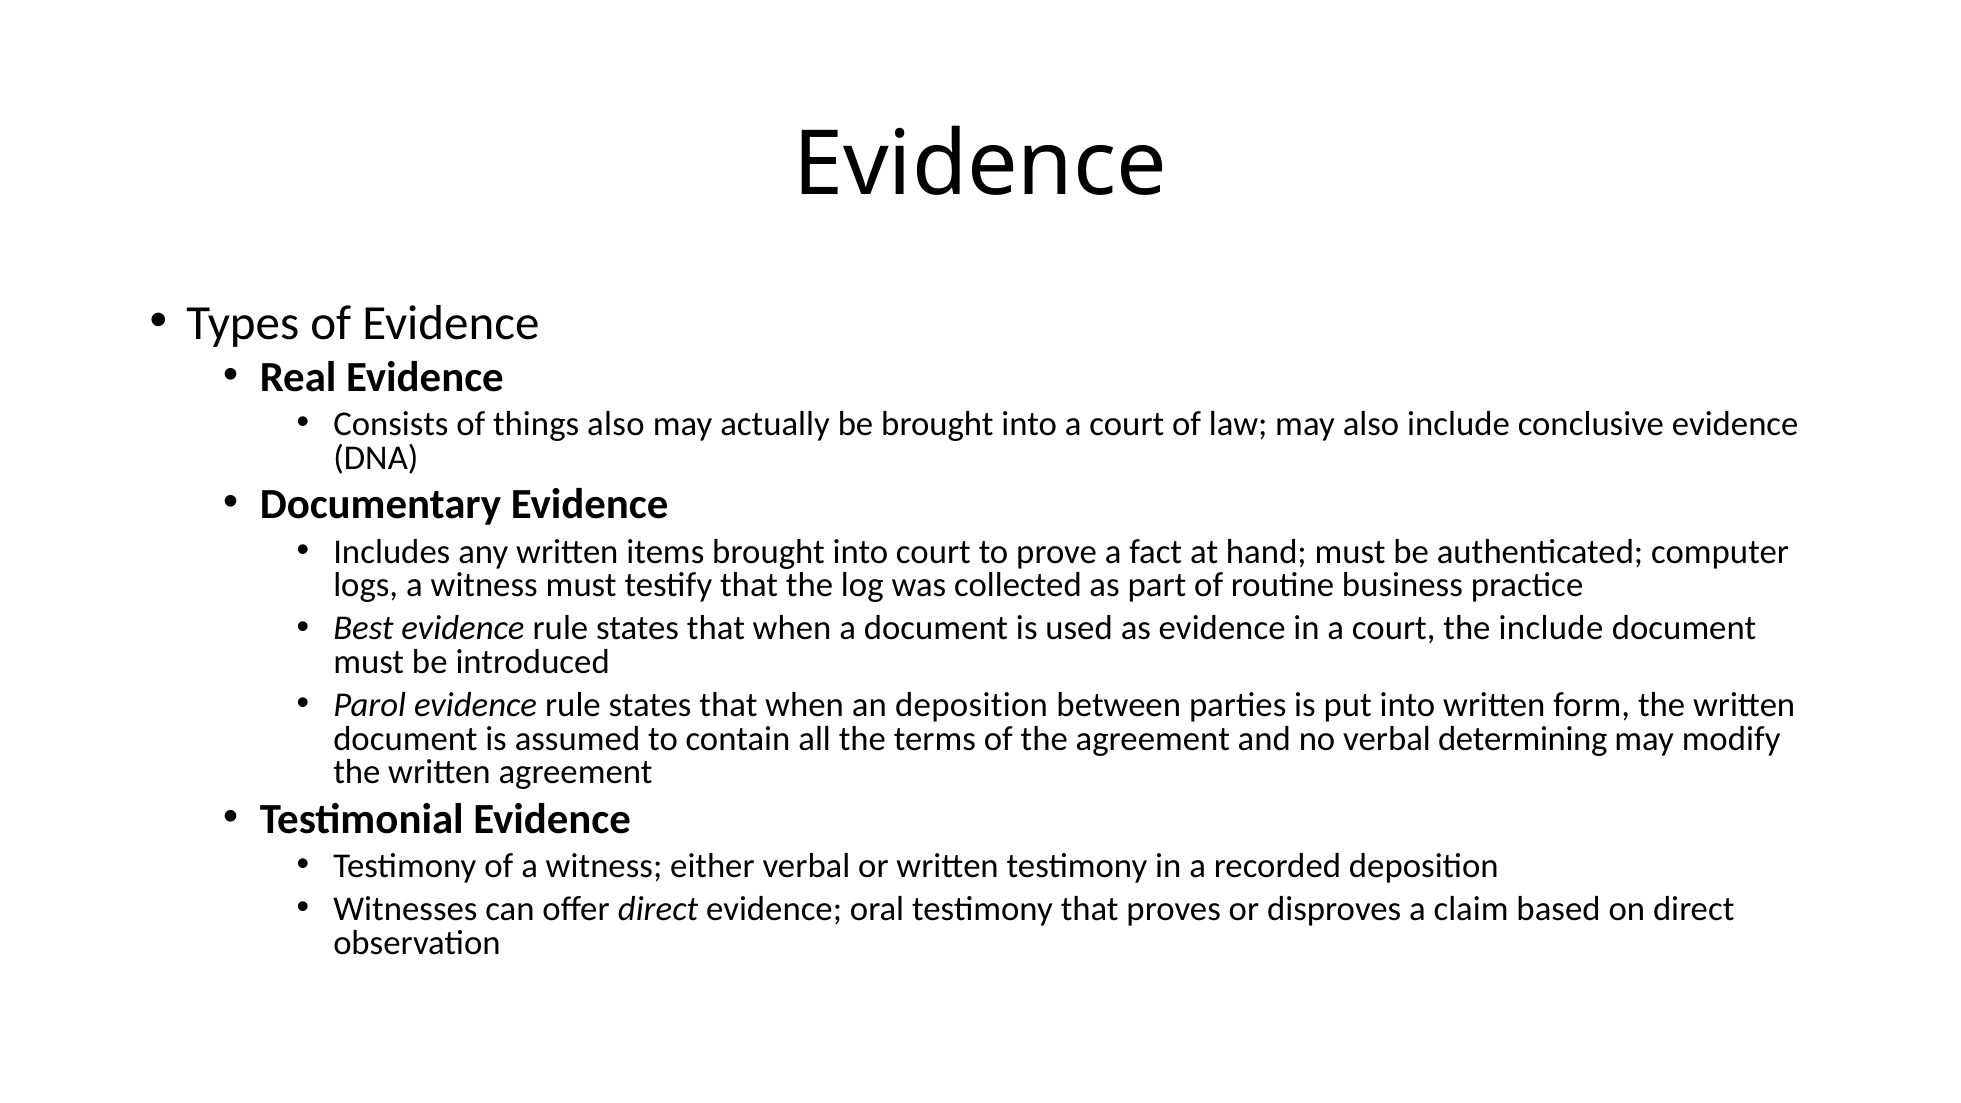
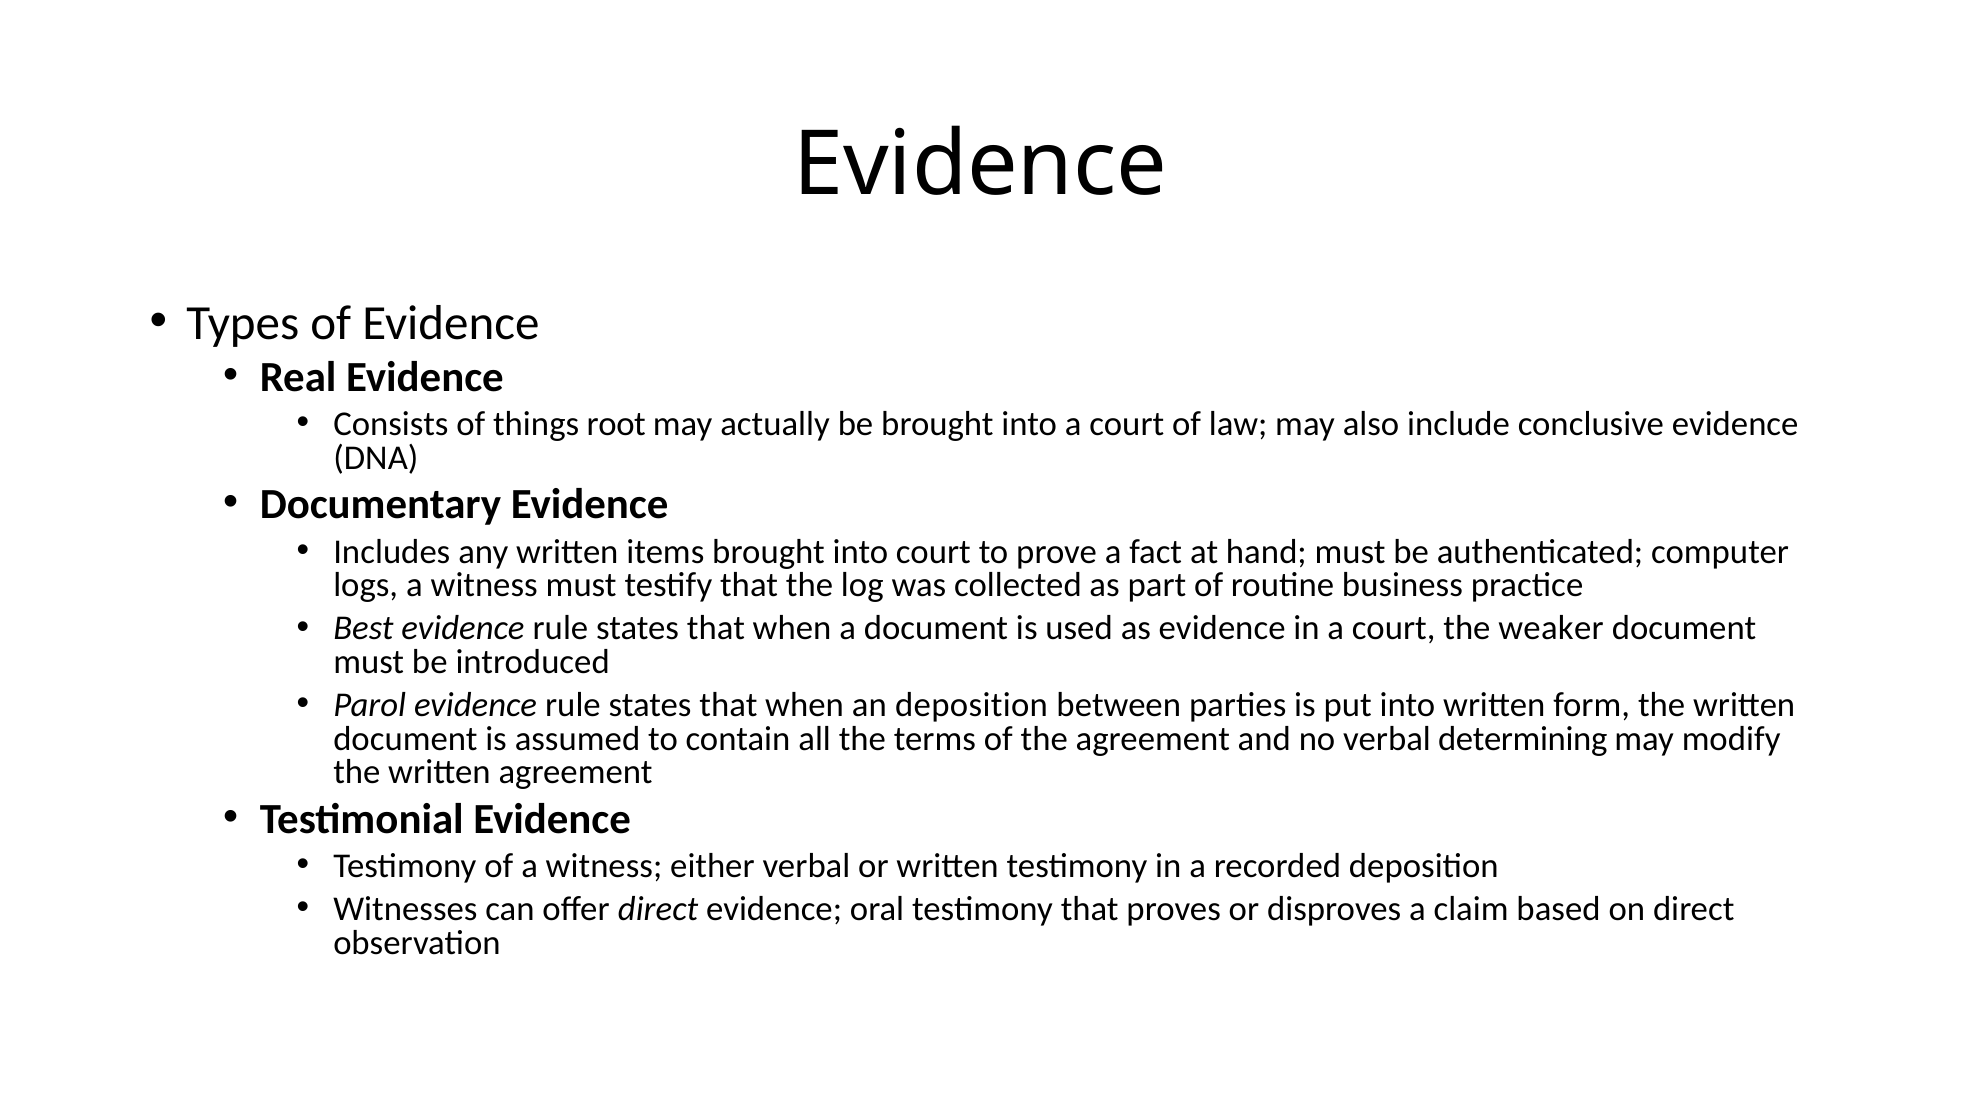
things also: also -> root
the include: include -> weaker
